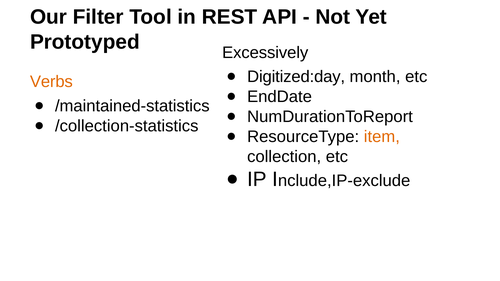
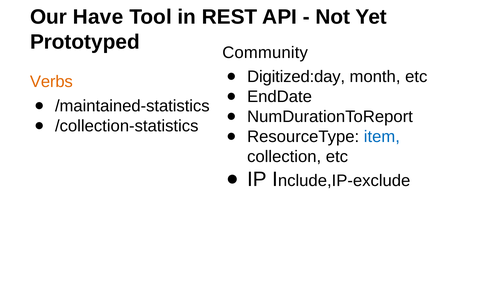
Filter: Filter -> Have
Excessively: Excessively -> Community
item colour: orange -> blue
